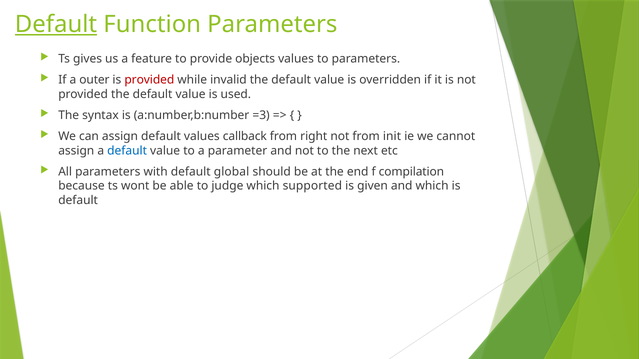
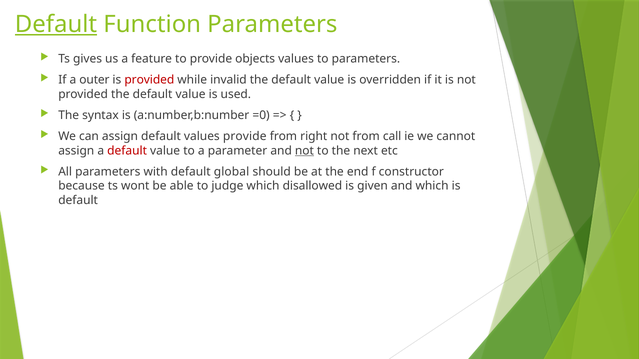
=3: =3 -> =0
values callback: callback -> provide
init: init -> call
default at (127, 151) colour: blue -> red
not at (304, 151) underline: none -> present
compilation: compilation -> constructor
supported: supported -> disallowed
